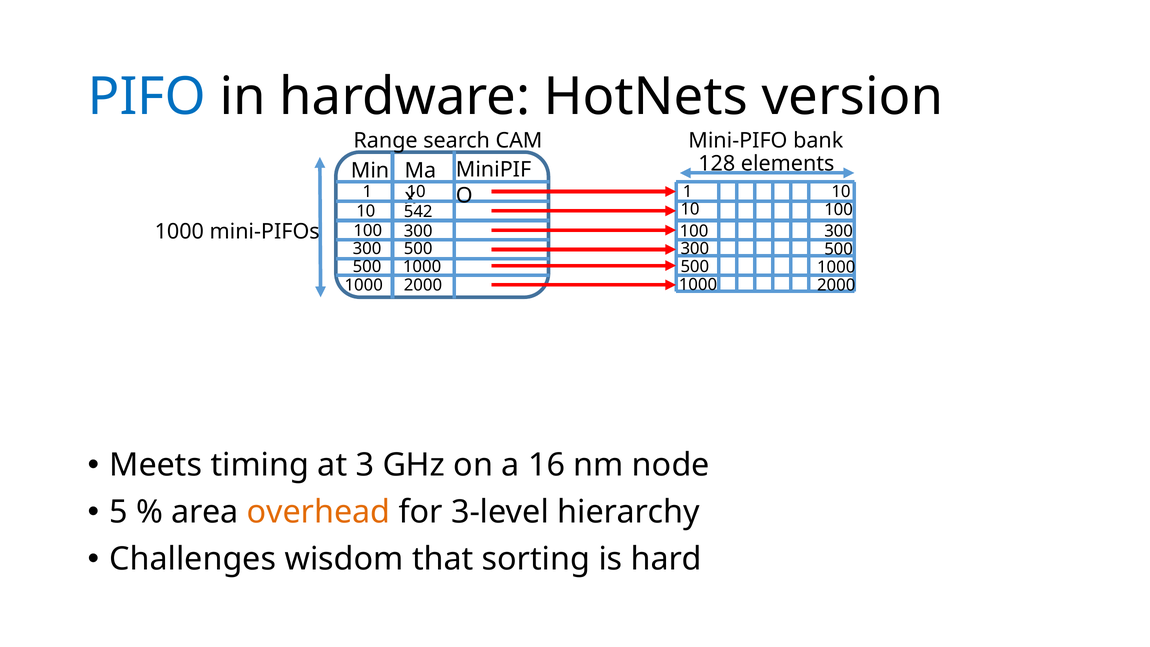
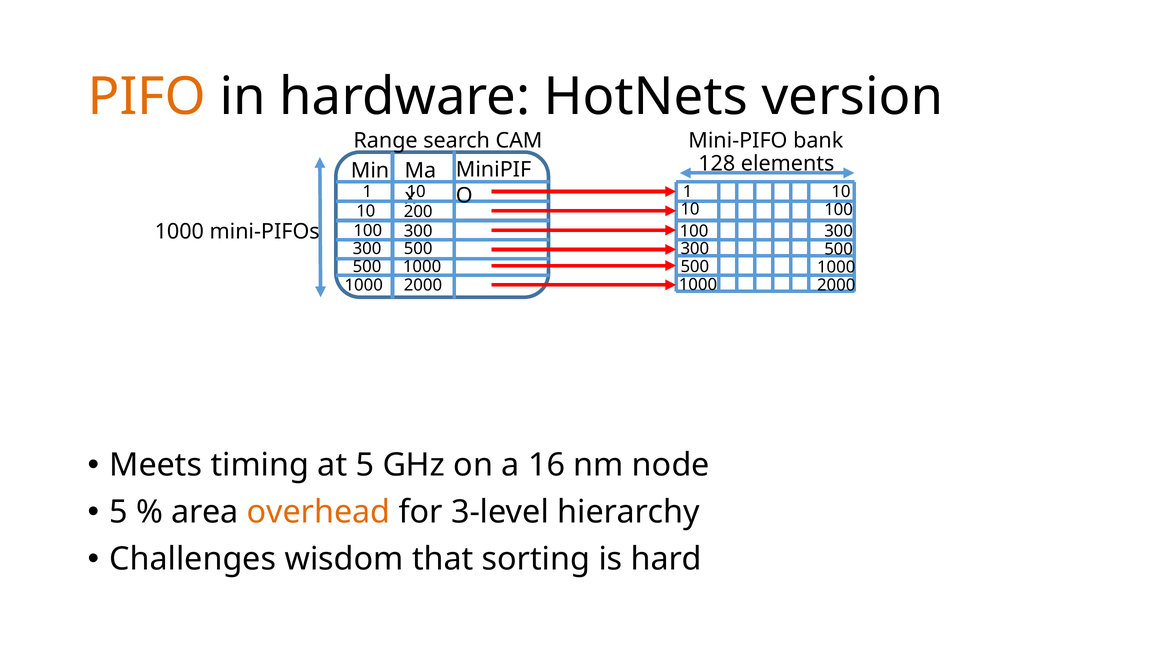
PIFO colour: blue -> orange
542: 542 -> 200
at 3: 3 -> 5
